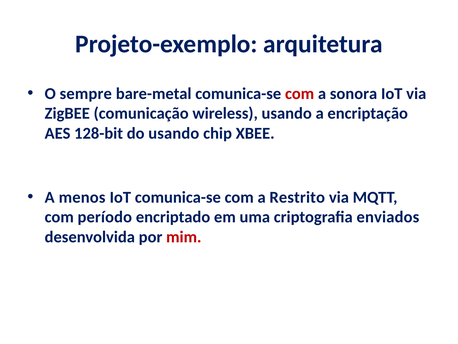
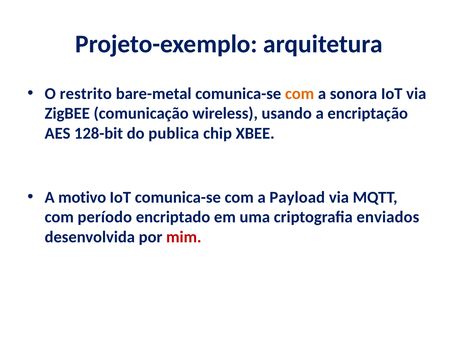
sempre: sempre -> restrito
com at (300, 94) colour: red -> orange
do usando: usando -> publica
menos: menos -> motivo
Restrito: Restrito -> Payload
